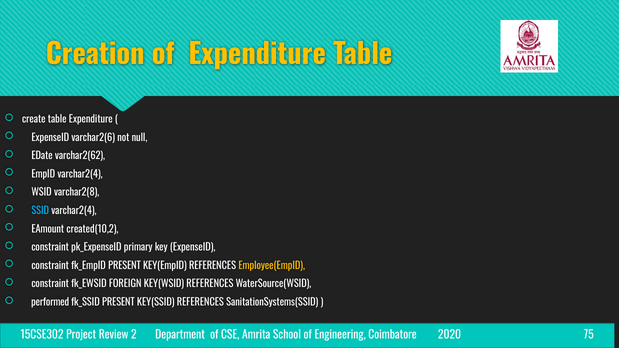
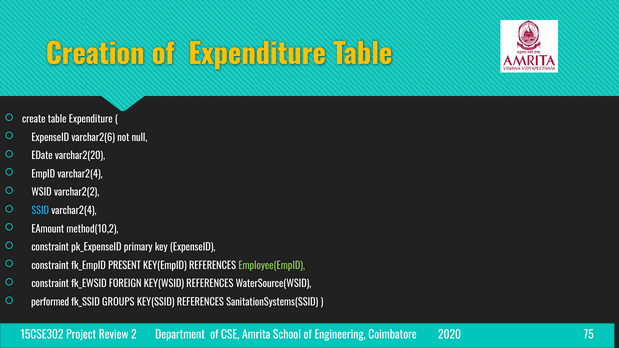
varchar2(62: varchar2(62 -> varchar2(20
varchar2(8: varchar2(8 -> varchar2(2
created(10,2: created(10,2 -> method(10,2
Employee(EmpID colour: yellow -> light green
fk_SSID PRESENT: PRESENT -> GROUPS
